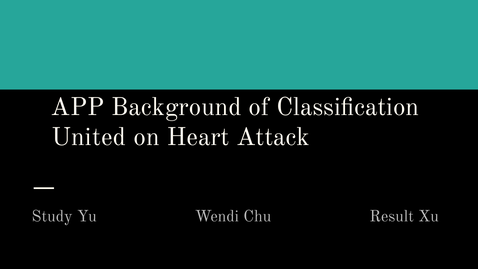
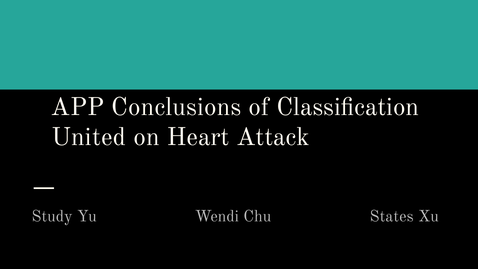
Background: Background -> Conclusions
Result: Result -> States
